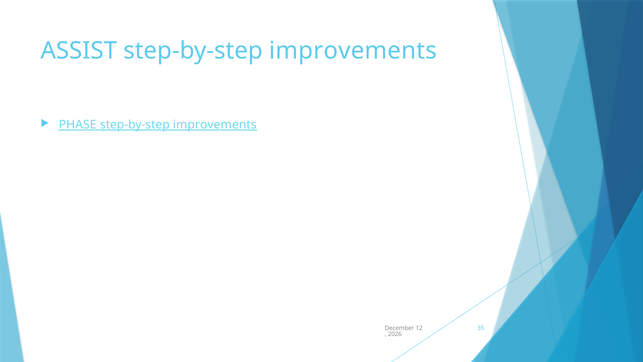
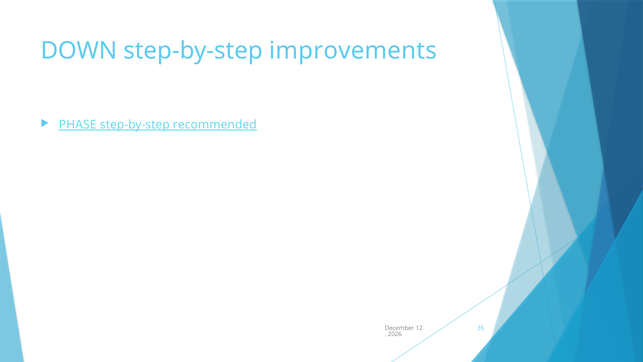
ASSIST: ASSIST -> DOWN
improvements at (215, 124): improvements -> recommended
